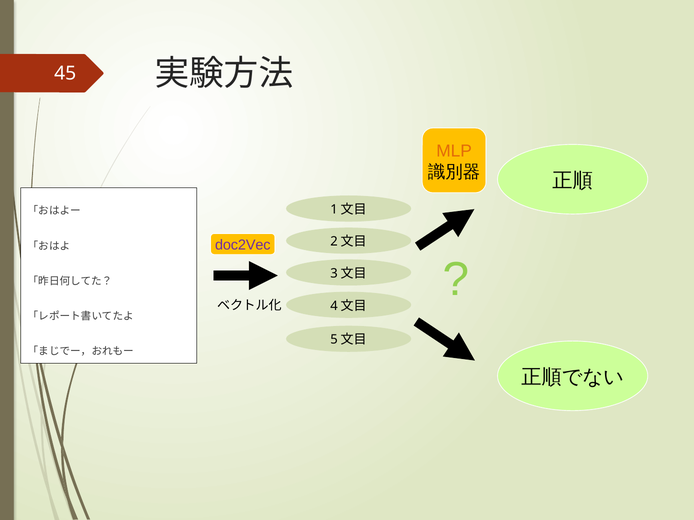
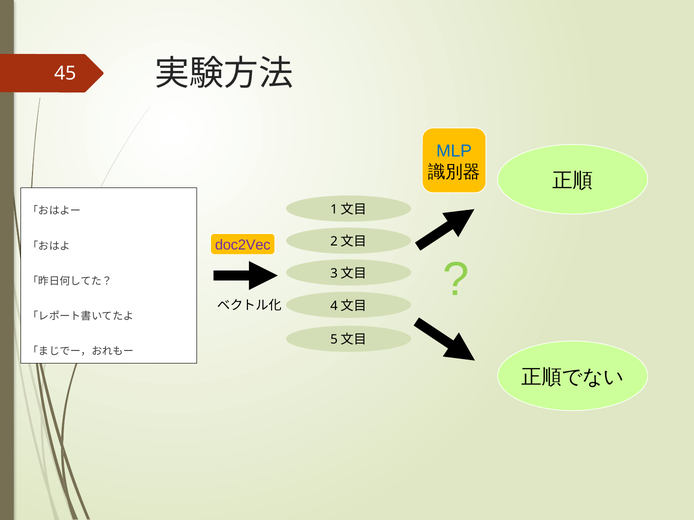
MLP colour: orange -> blue
